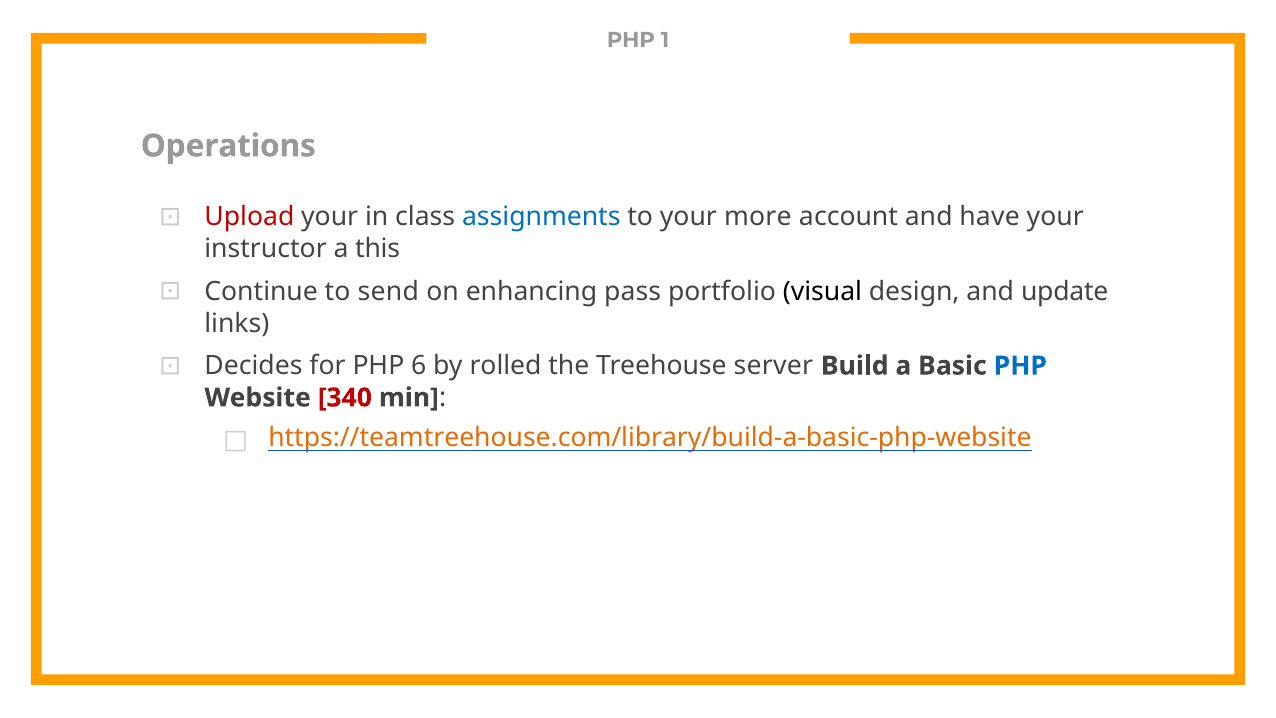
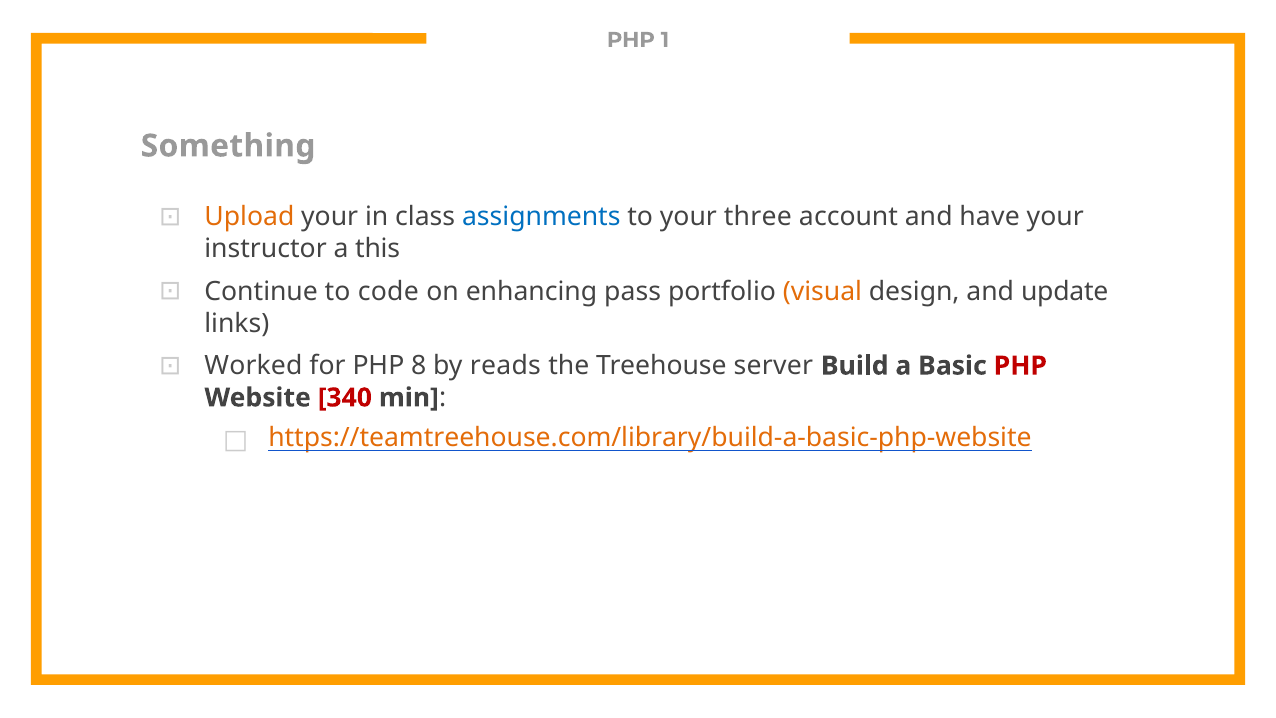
Operations: Operations -> Something
Upload colour: red -> orange
more: more -> three
send: send -> code
visual colour: black -> orange
Decides: Decides -> Worked
6: 6 -> 8
rolled: rolled -> reads
PHP at (1020, 366) colour: blue -> red
